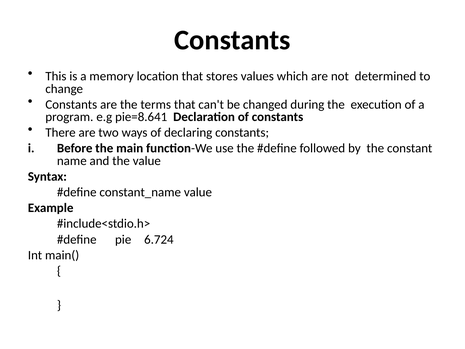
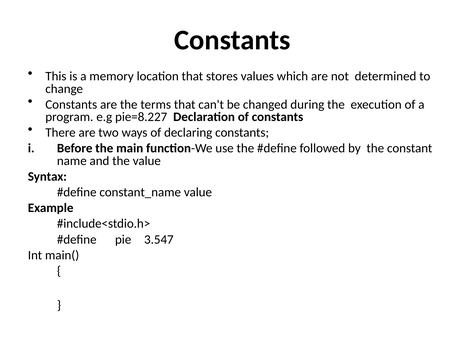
pie=8.641: pie=8.641 -> pie=8.227
6.724: 6.724 -> 3.547
